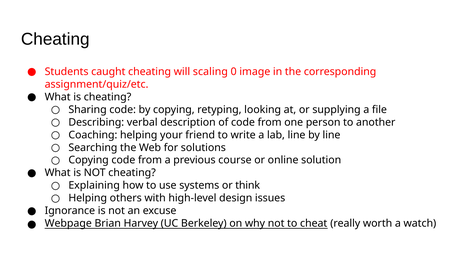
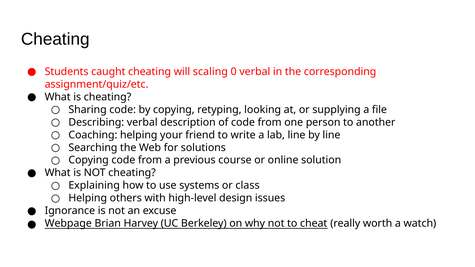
0 image: image -> verbal
think: think -> class
